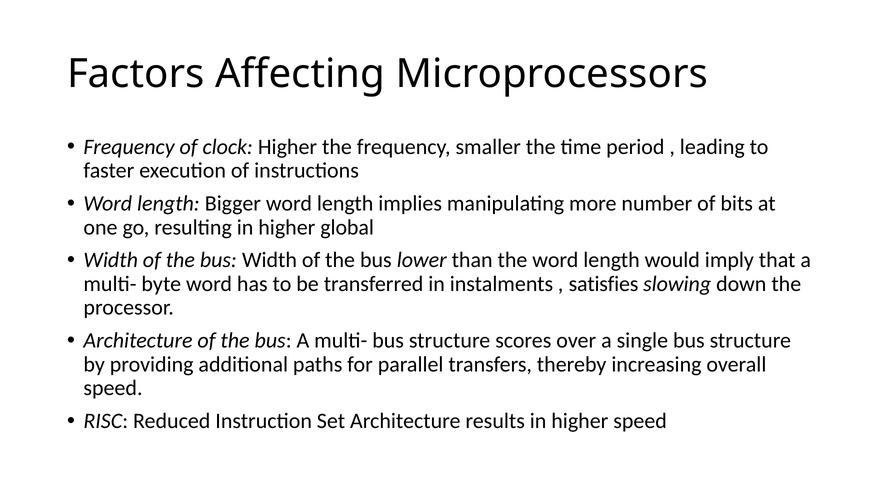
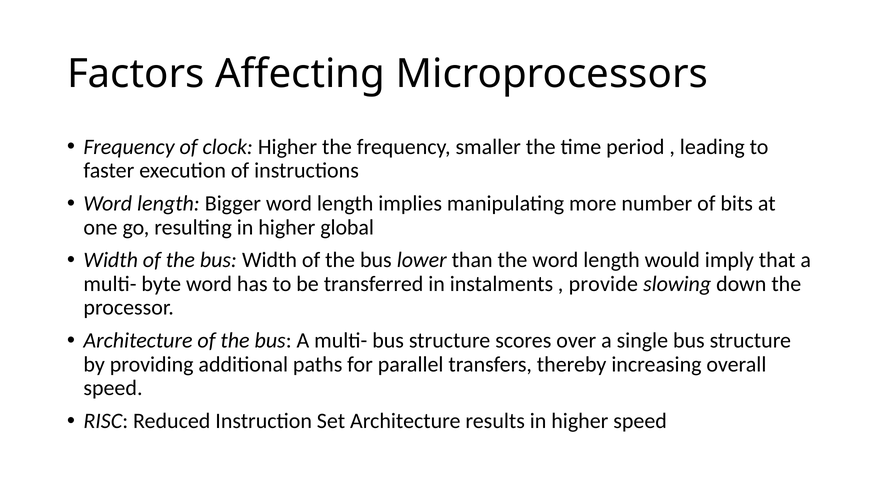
satisfies: satisfies -> provide
